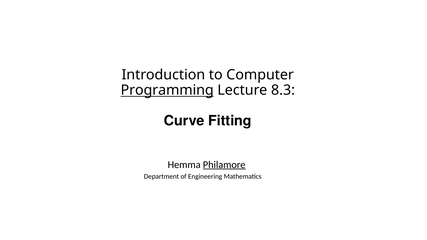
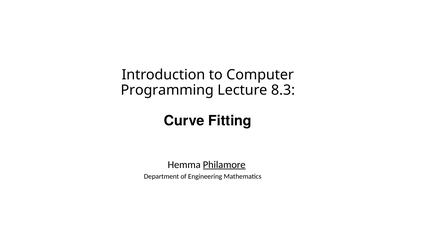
Programming underline: present -> none
